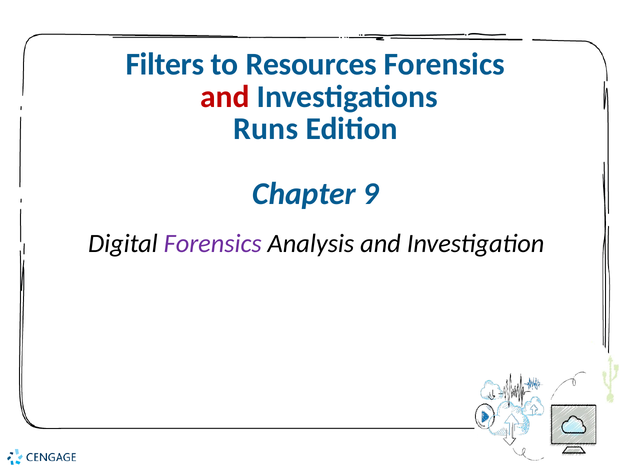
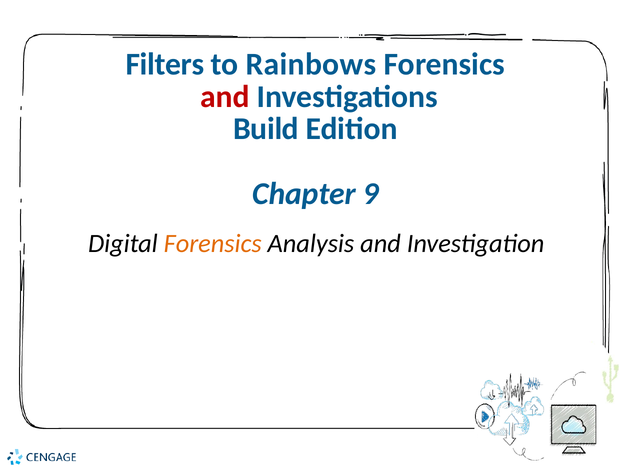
Resources: Resources -> Rainbows
Runs: Runs -> Build
Forensics at (213, 244) colour: purple -> orange
